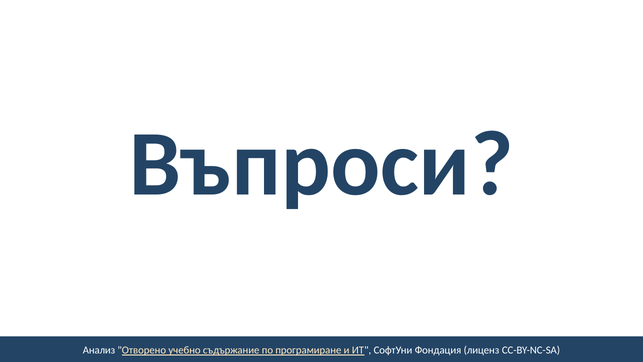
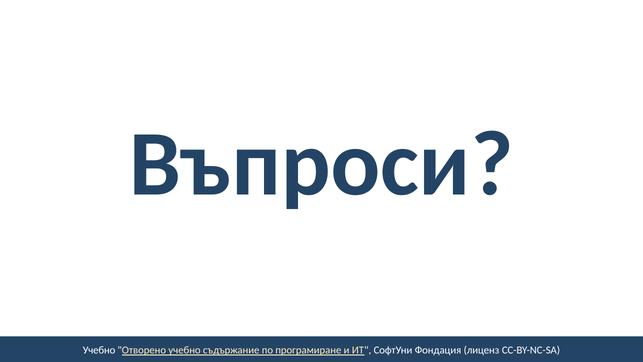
Анализ at (99, 350): Анализ -> Учебно
